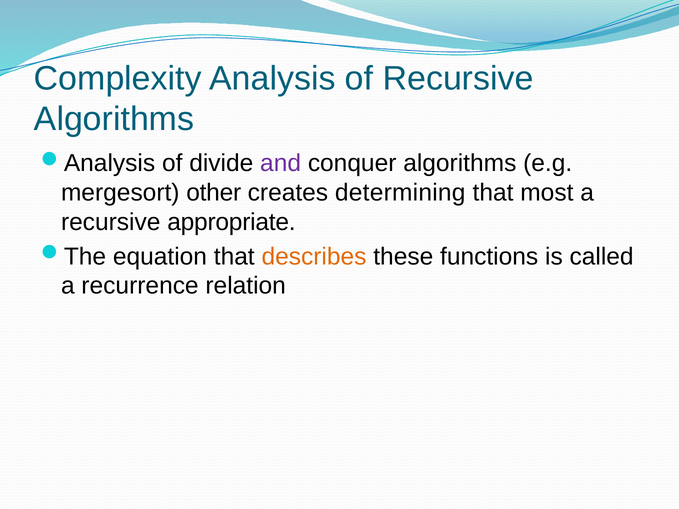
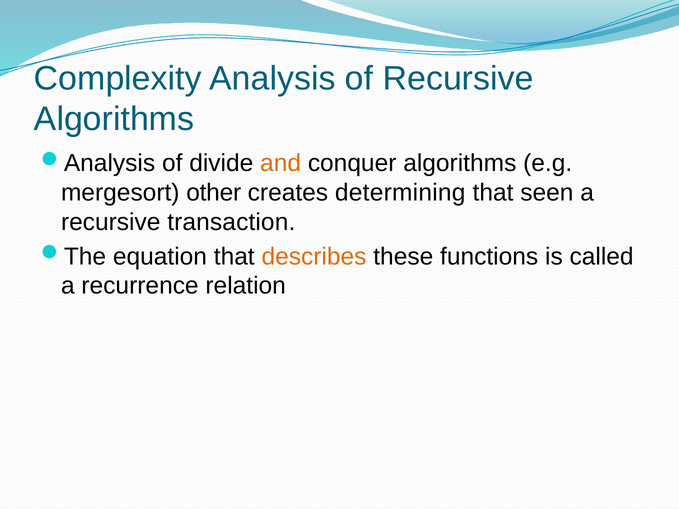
and colour: purple -> orange
most: most -> seen
appropriate: appropriate -> transaction
